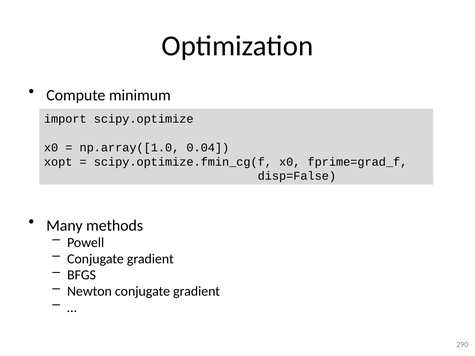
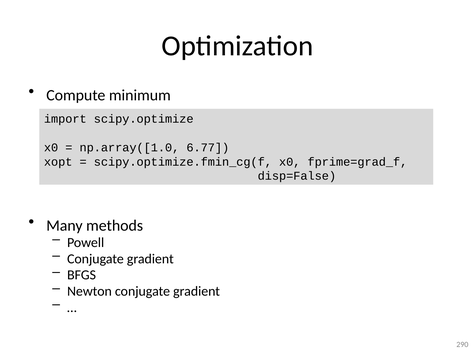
0.04: 0.04 -> 6.77
